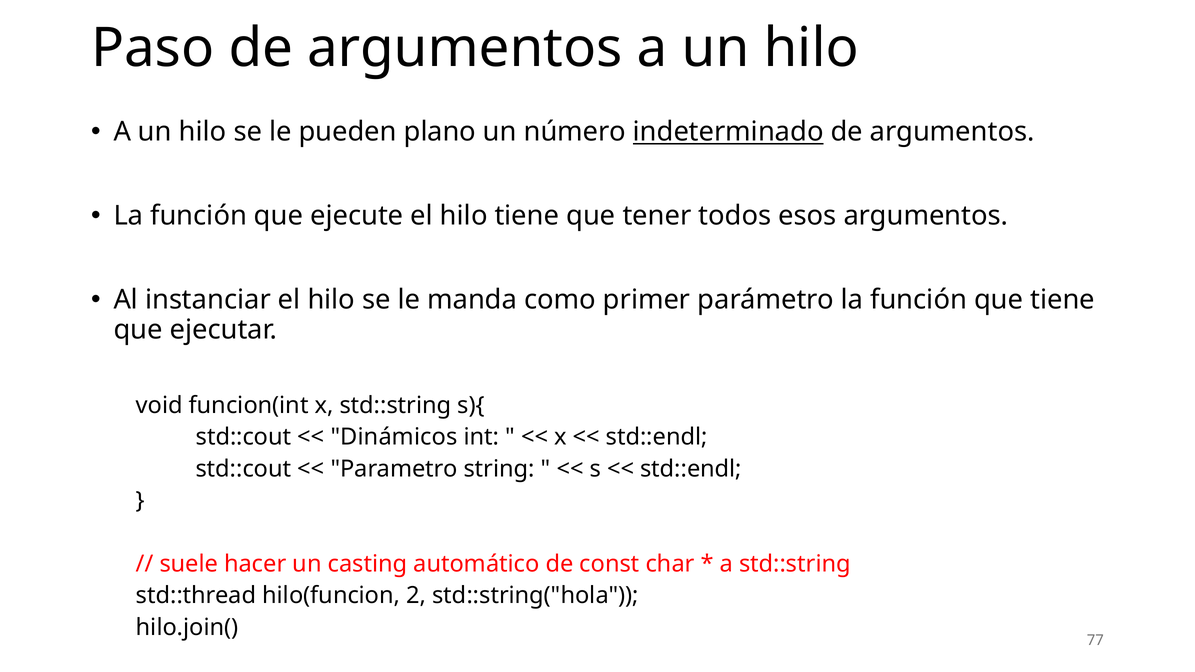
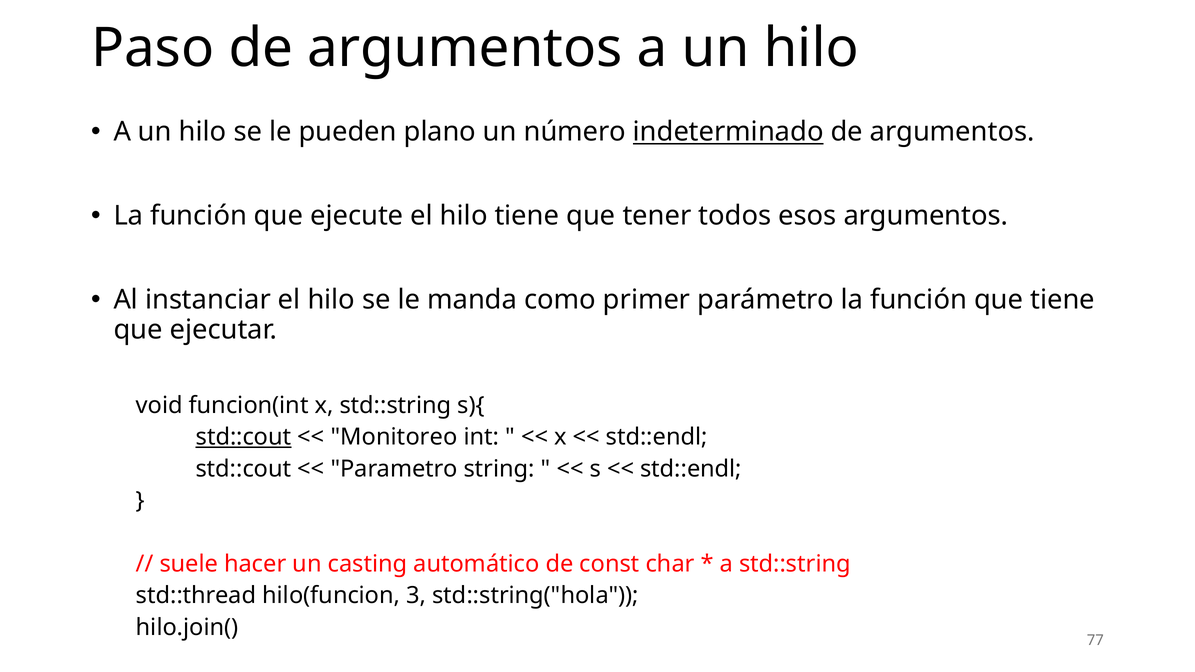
std::cout at (244, 437) underline: none -> present
Dinámicos: Dinámicos -> Monitoreo
2: 2 -> 3
